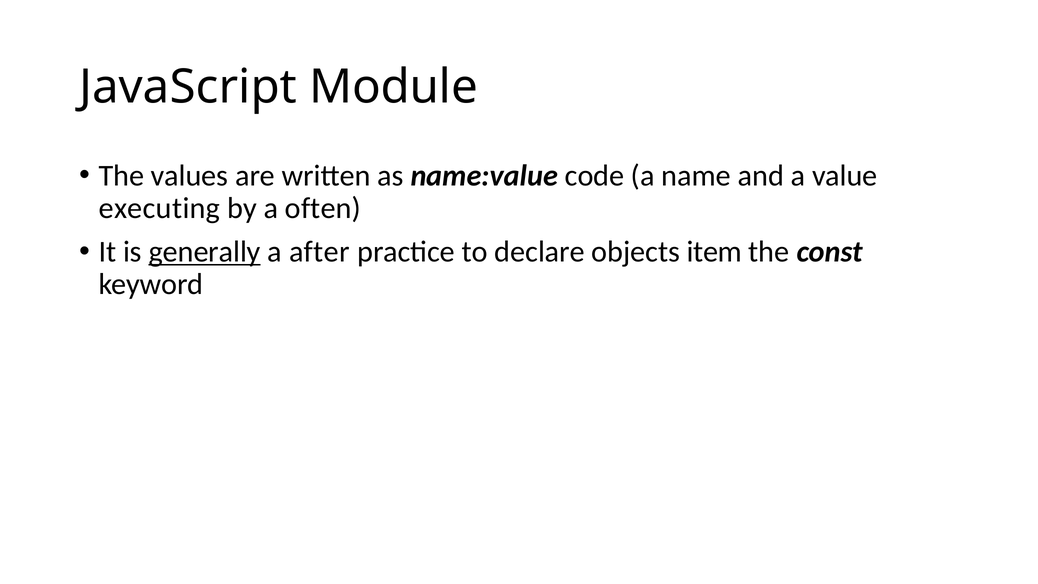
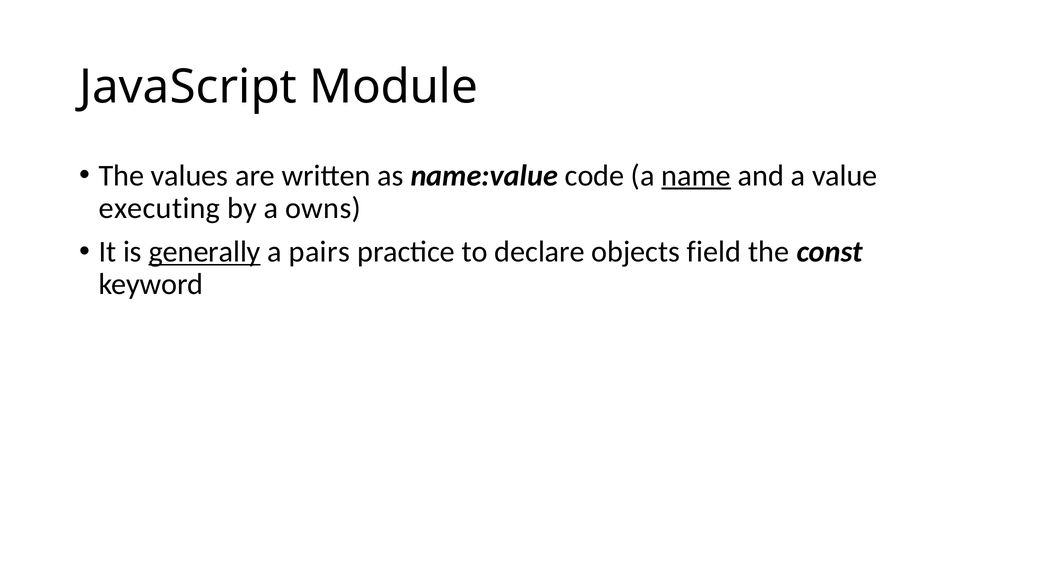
name underline: none -> present
often: often -> owns
after: after -> pairs
item: item -> field
